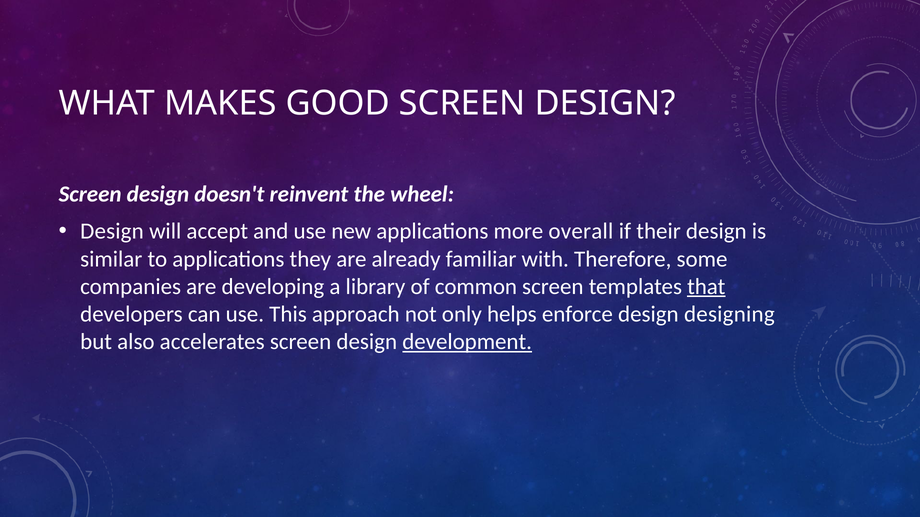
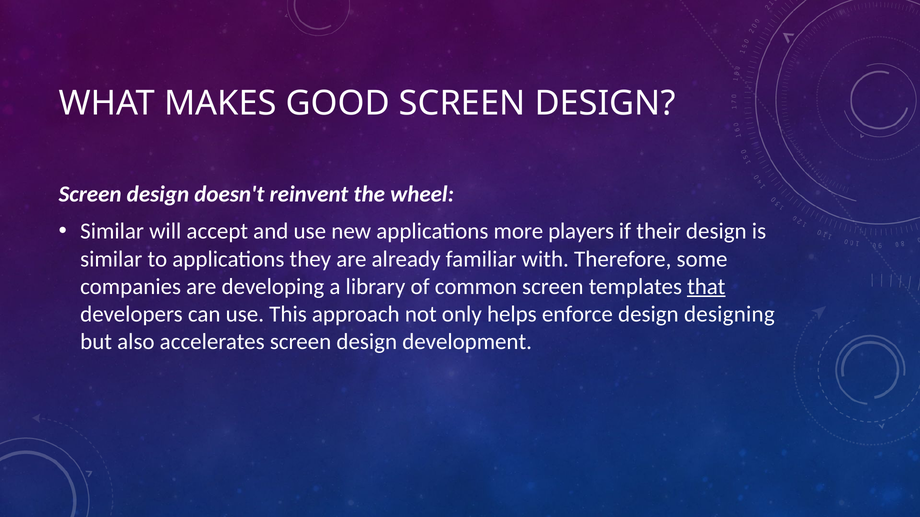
Design at (112, 232): Design -> Similar
overall: overall -> players
development underline: present -> none
